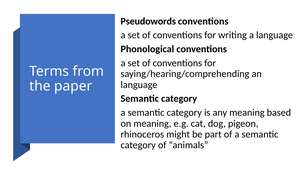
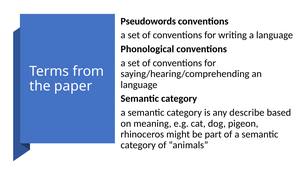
any meaning: meaning -> describe
